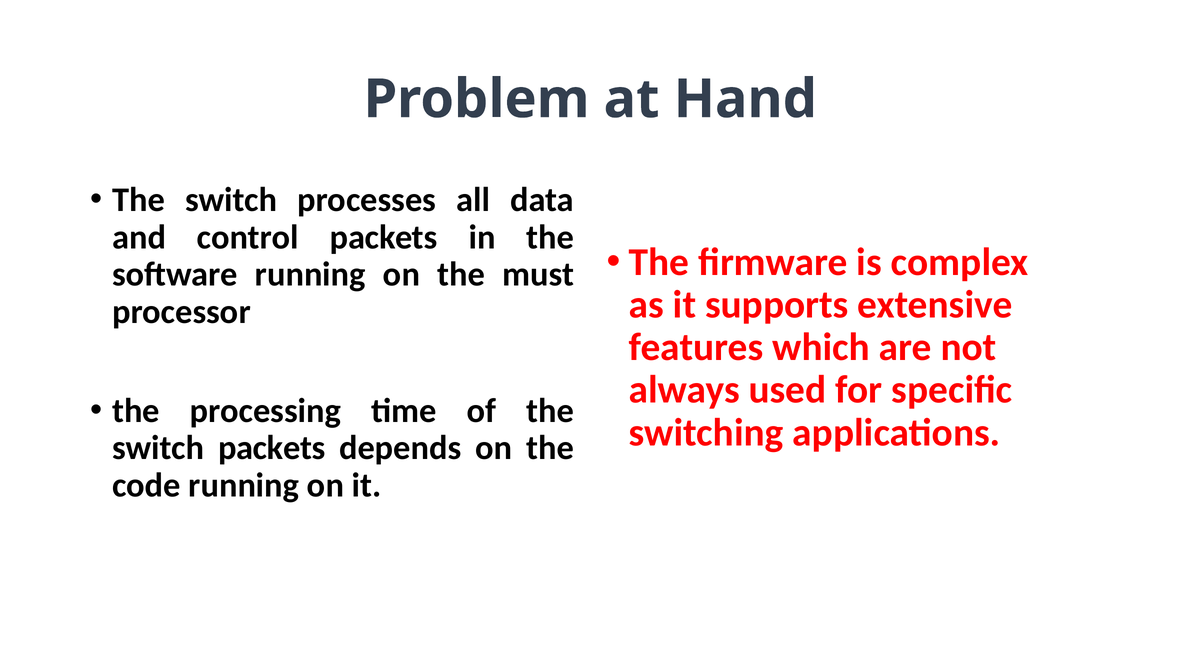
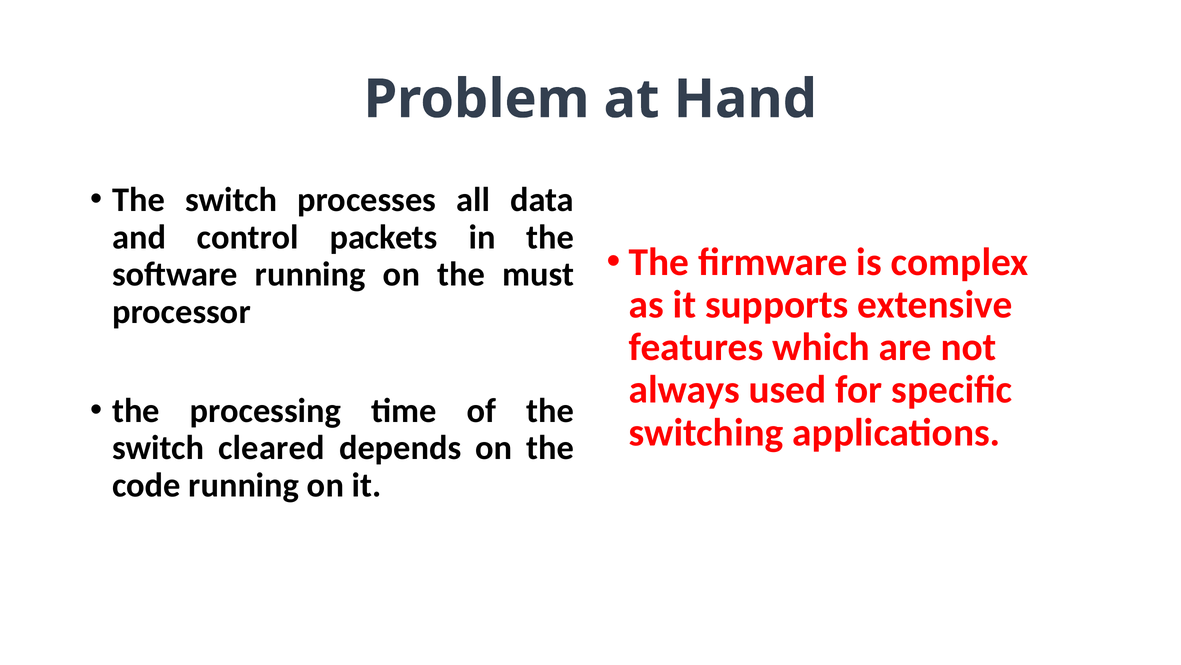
switch packets: packets -> cleared
